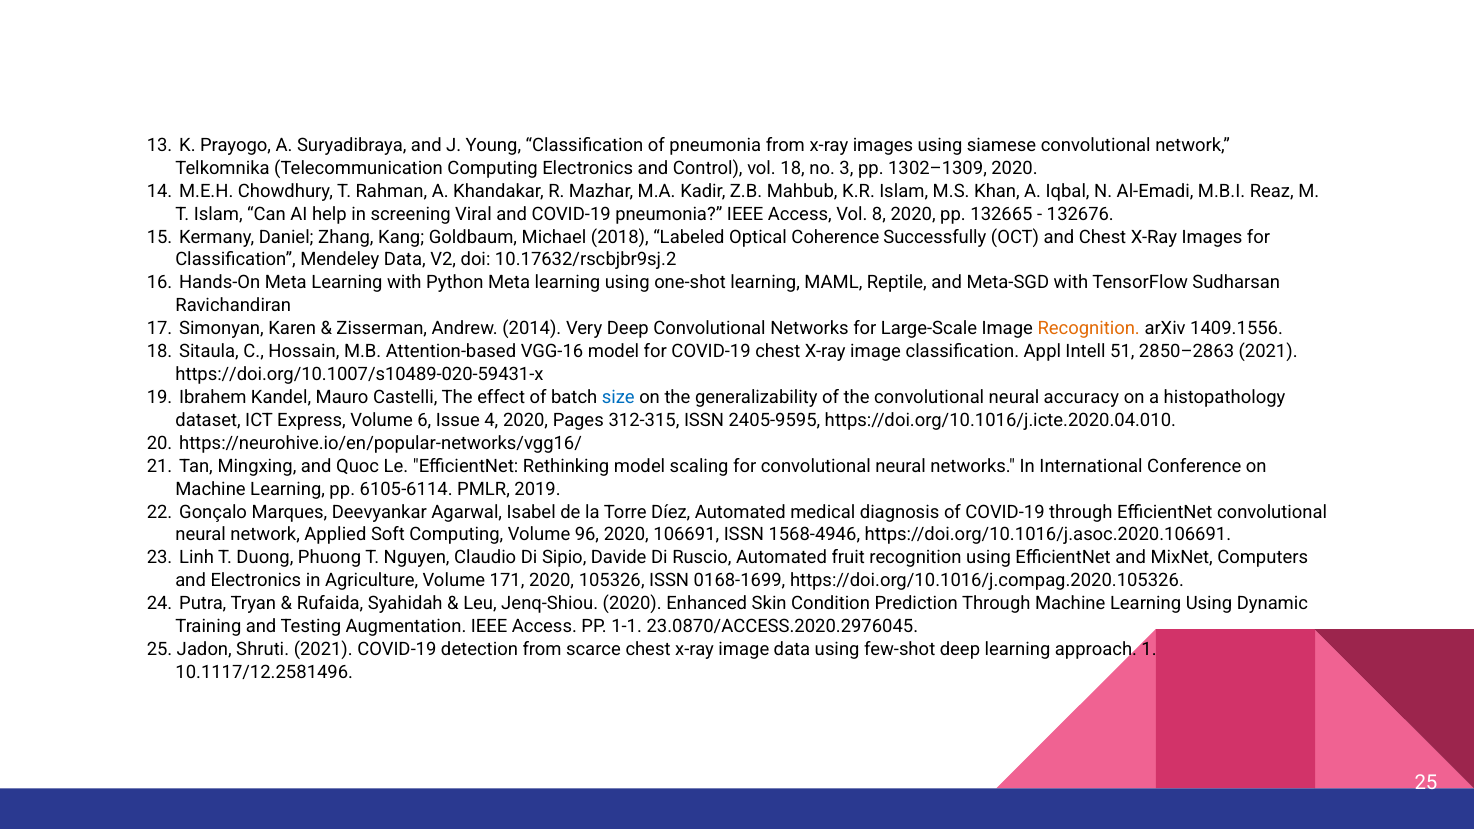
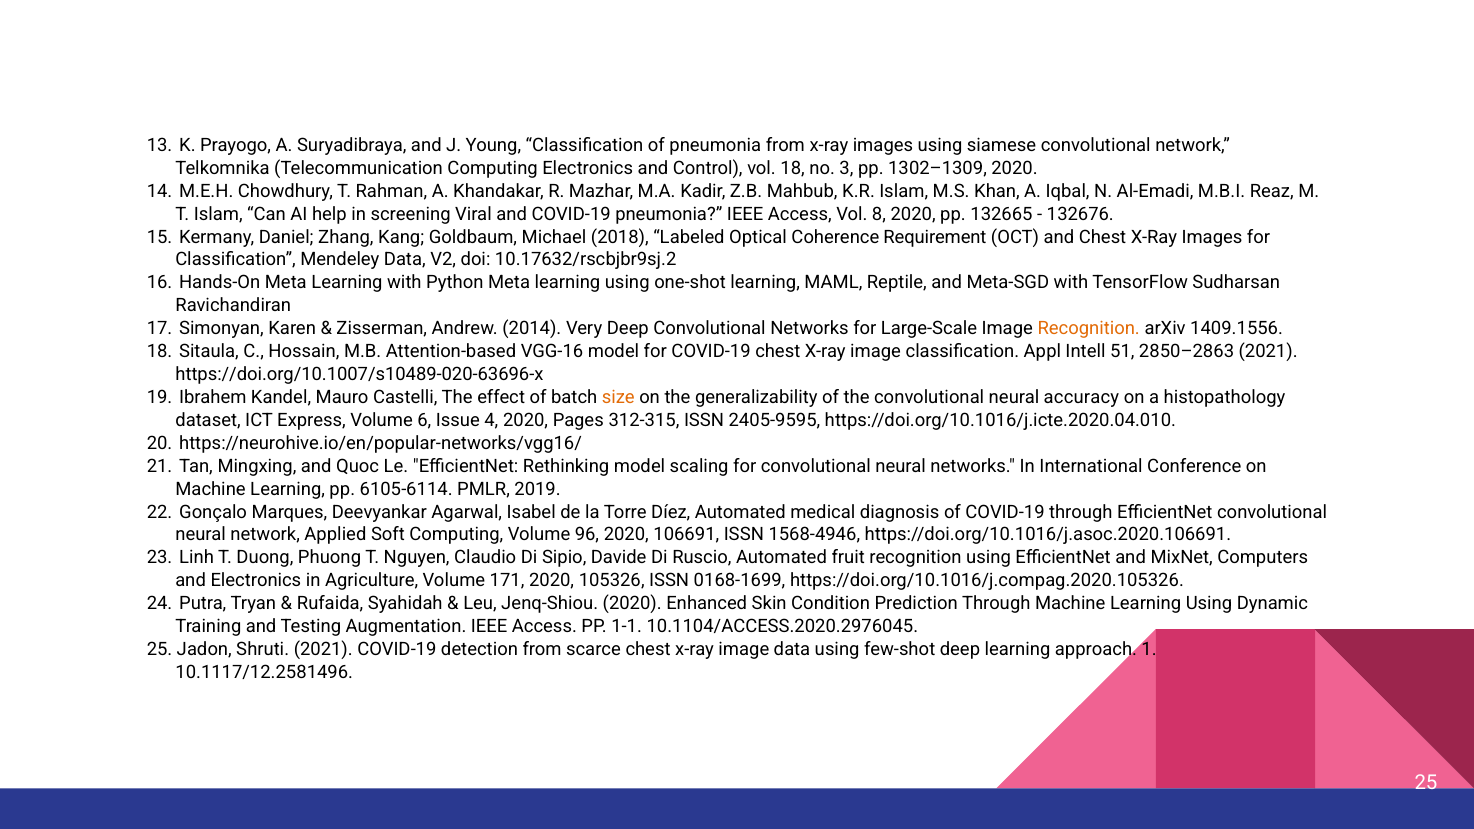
Successfully: Successfully -> Requirement
https://doi.org/10.1007/s10489-020-59431-x: https://doi.org/10.1007/s10489-020-59431-x -> https://doi.org/10.1007/s10489-020-63696-x
size colour: blue -> orange
23.0870/ACCESS.2020.2976045: 23.0870/ACCESS.2020.2976045 -> 10.1104/ACCESS.2020.2976045
